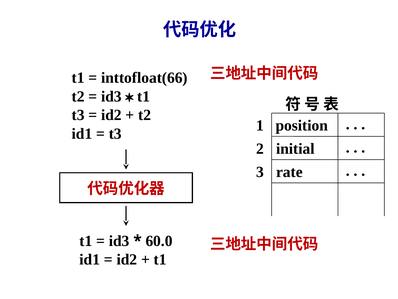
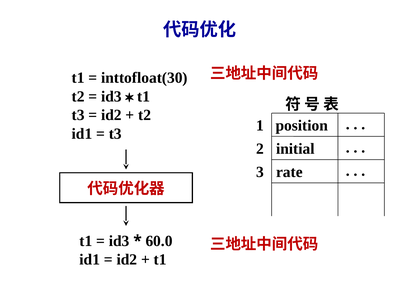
inttofloat(66: inttofloat(66 -> inttofloat(30
